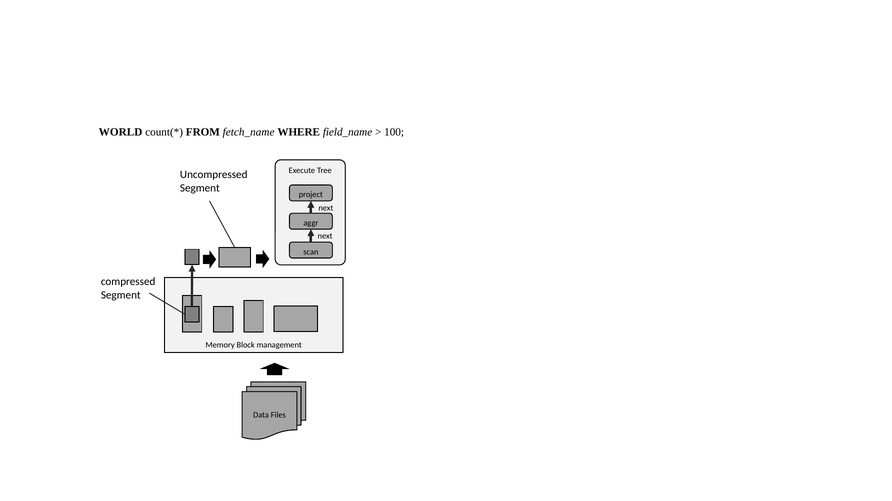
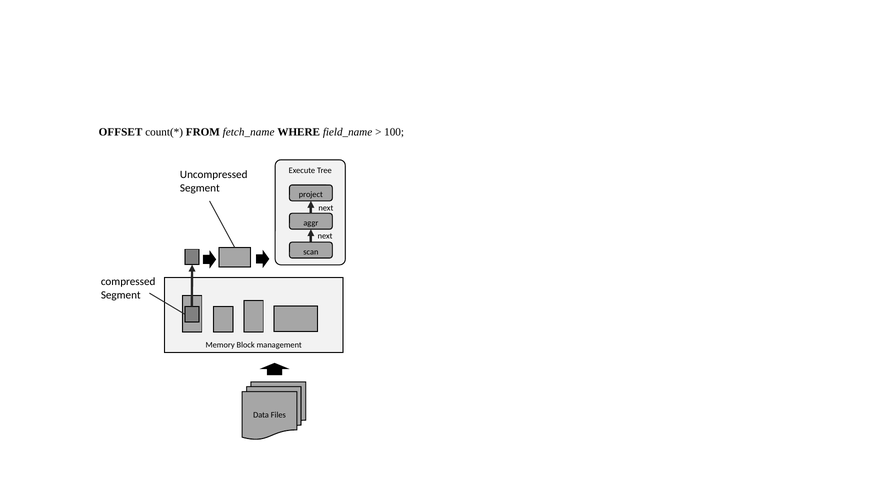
WORLD: WORLD -> OFFSET
